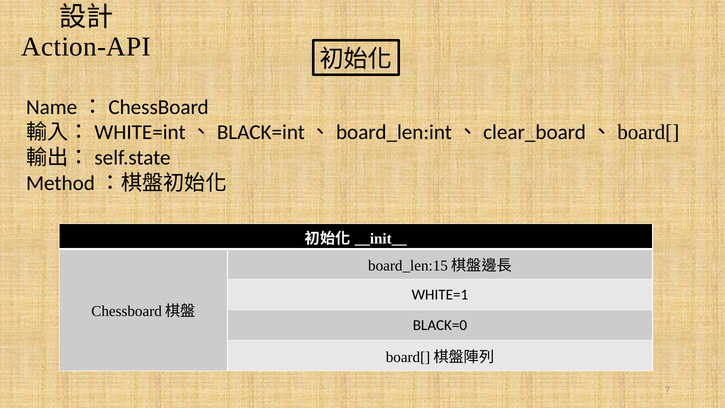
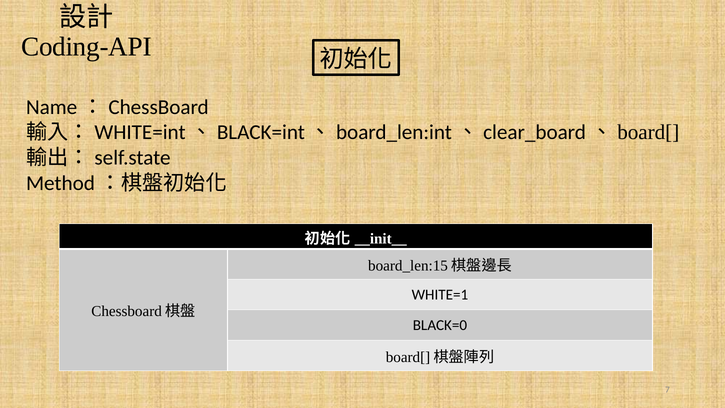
Action-API: Action-API -> Coding-API
